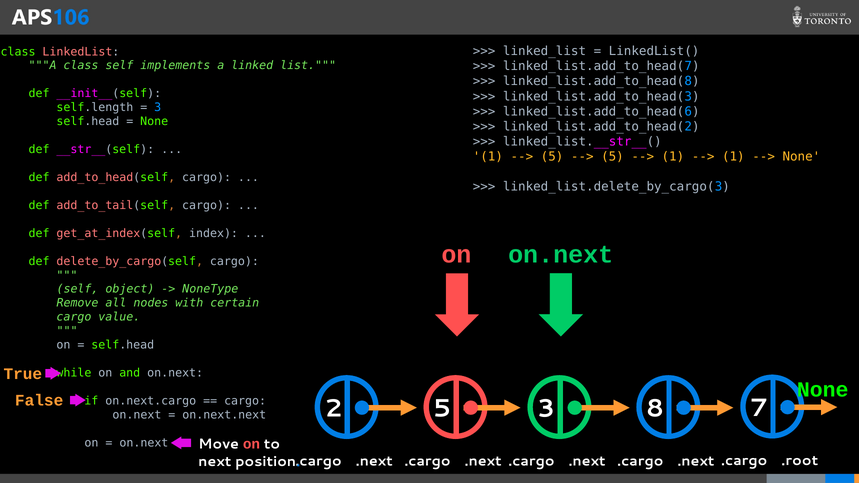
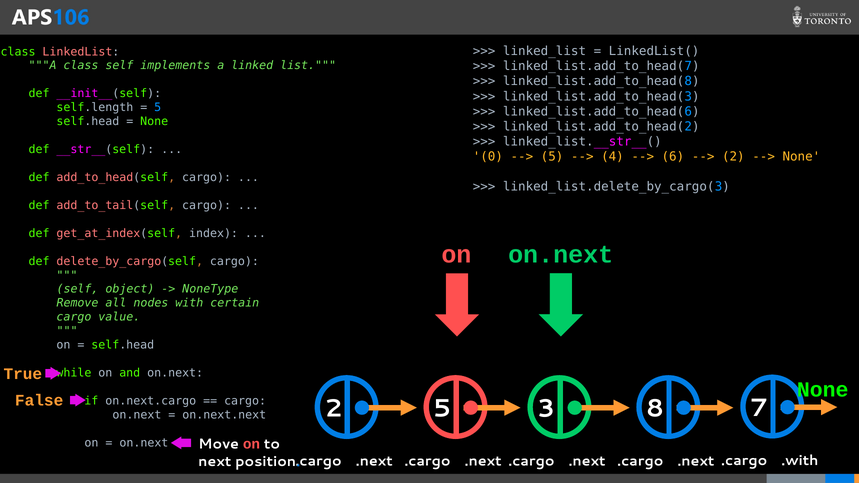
3 at (158, 108): 3 -> 5
1 at (488, 157): 1 -> 0
5 at (612, 157): 5 -> 4
1 at (673, 157): 1 -> 6
1 at (733, 157): 1 -> 2
.root: .root -> .with
